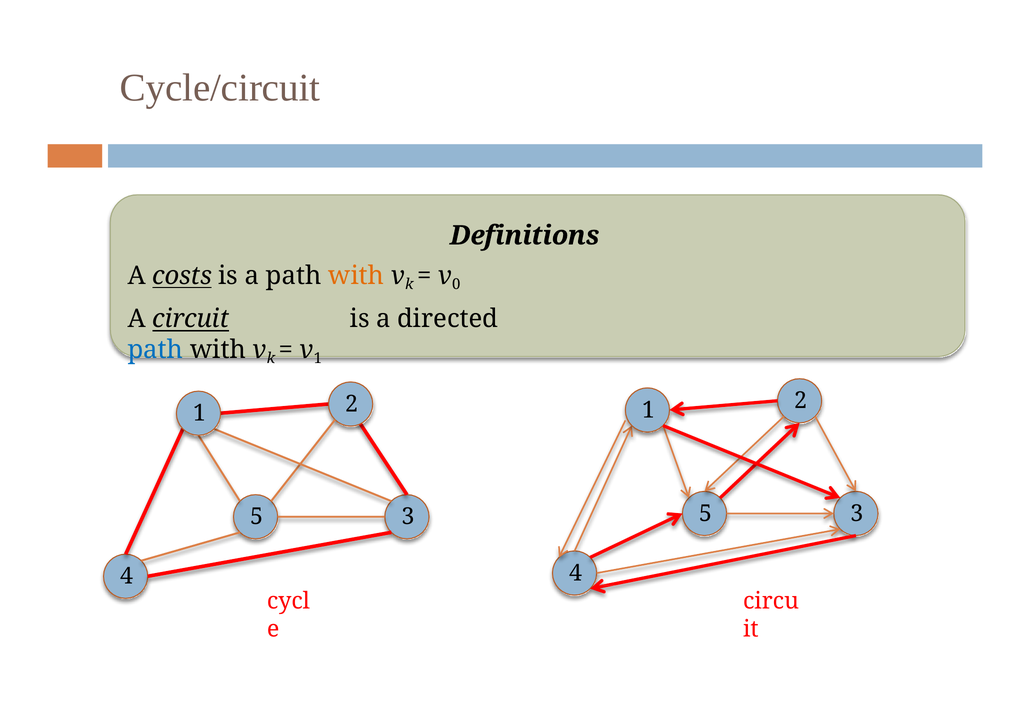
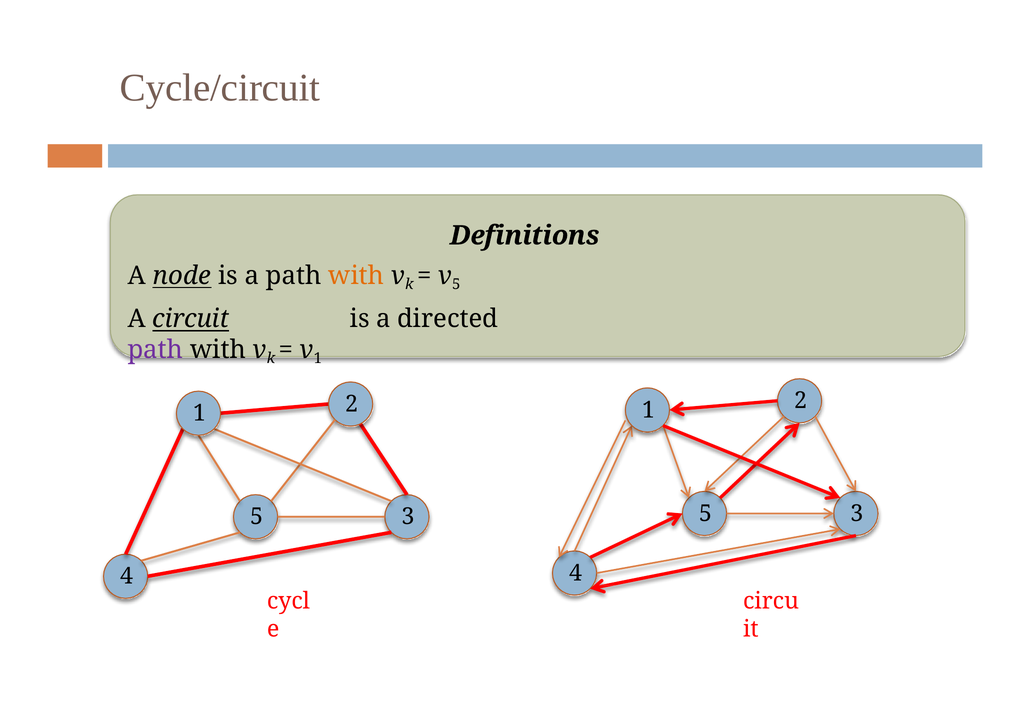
costs: costs -> node
0 at (456, 284): 0 -> 5
path at (155, 350) colour: blue -> purple
